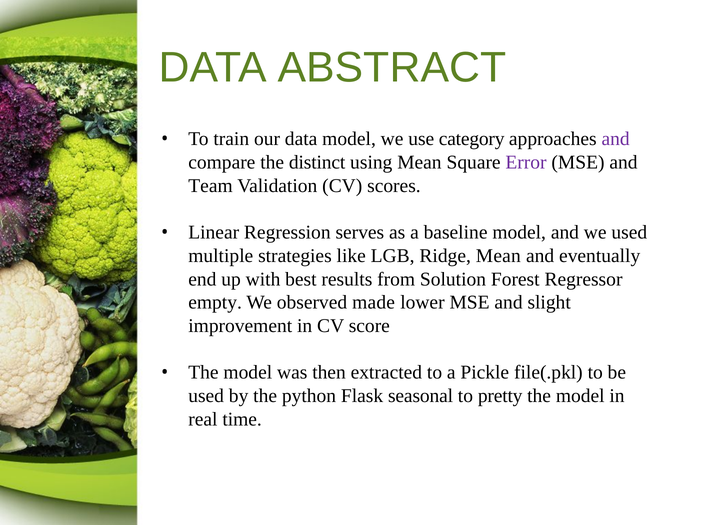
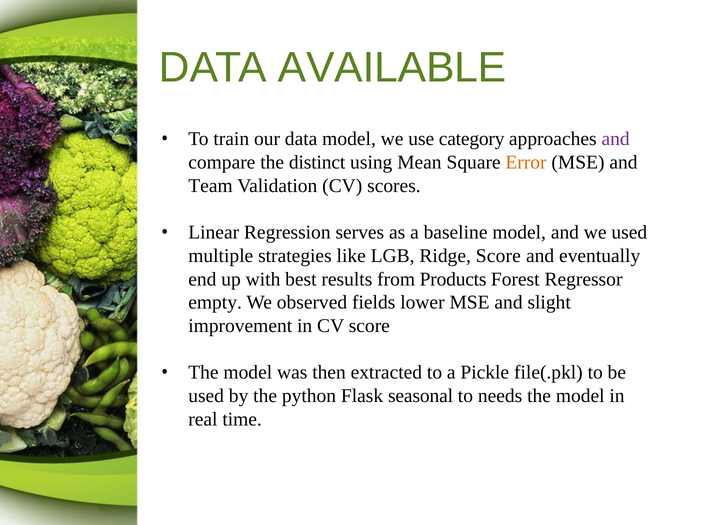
ABSTRACT: ABSTRACT -> AVAILABLE
Error colour: purple -> orange
Ridge Mean: Mean -> Score
Solution: Solution -> Products
made: made -> fields
pretty: pretty -> needs
